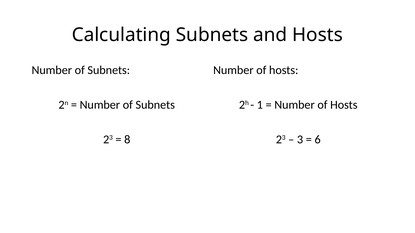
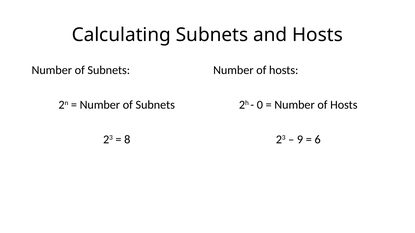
1: 1 -> 0
3: 3 -> 9
